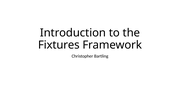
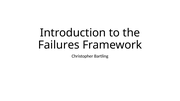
Fixtures: Fixtures -> Failures
